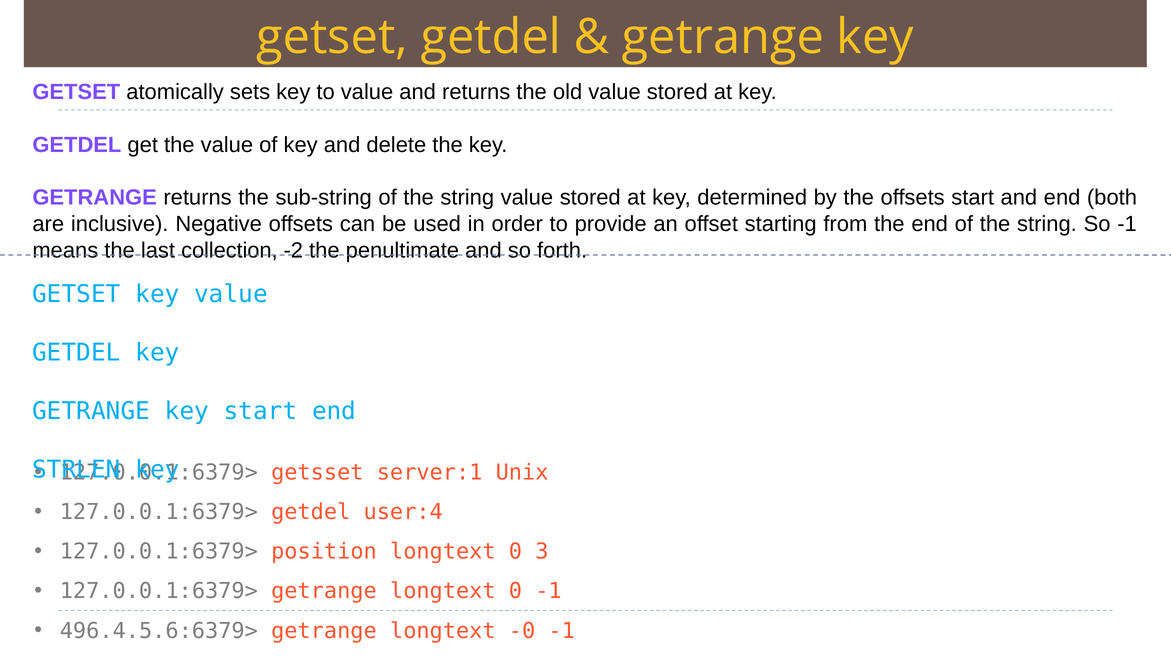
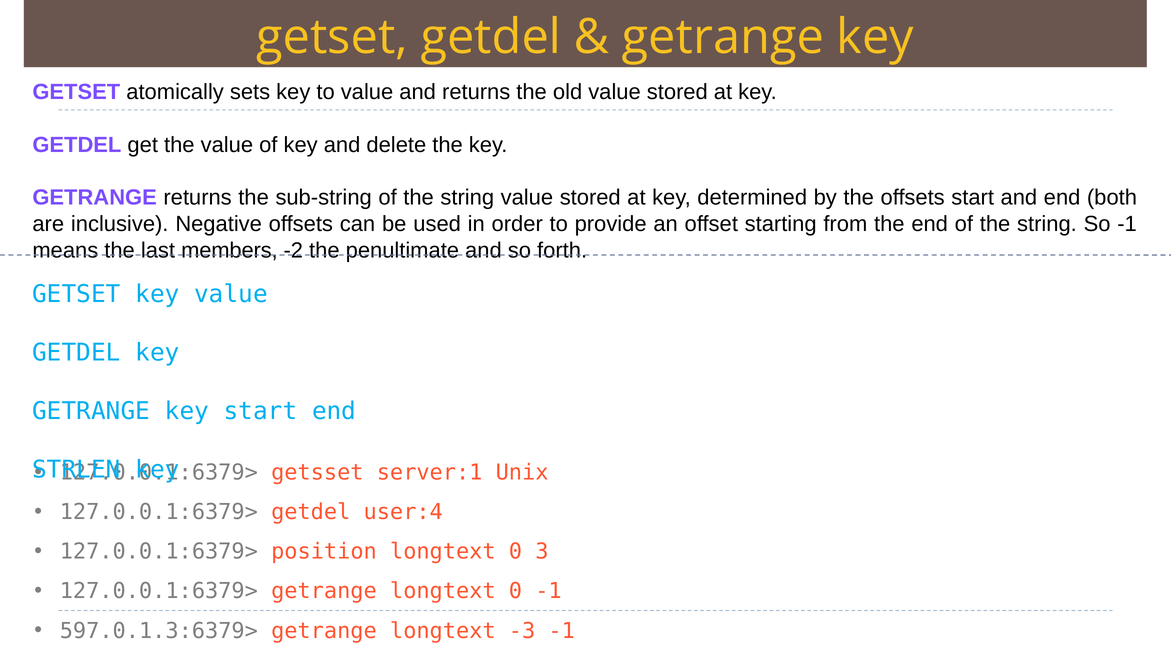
collection: collection -> members
496.4.5.6:6379>: 496.4.5.6:6379> -> 597.0.1.3:6379>
-0: -0 -> -3
